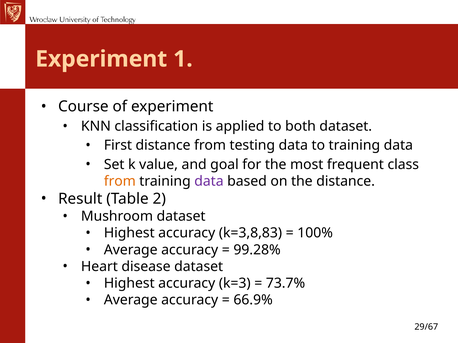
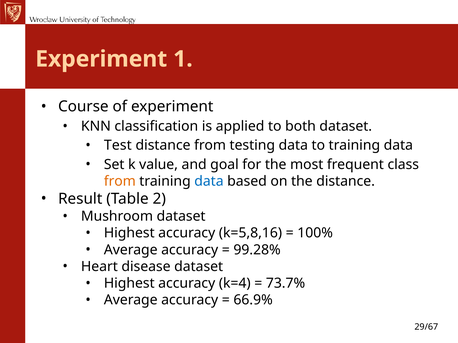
First: First -> Test
data at (209, 181) colour: purple -> blue
k=3,8,83: k=3,8,83 -> k=5,8,16
k=3: k=3 -> k=4
